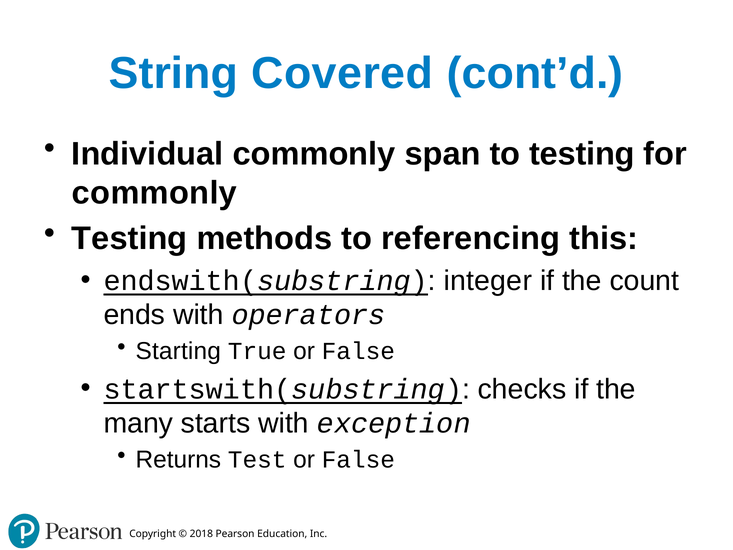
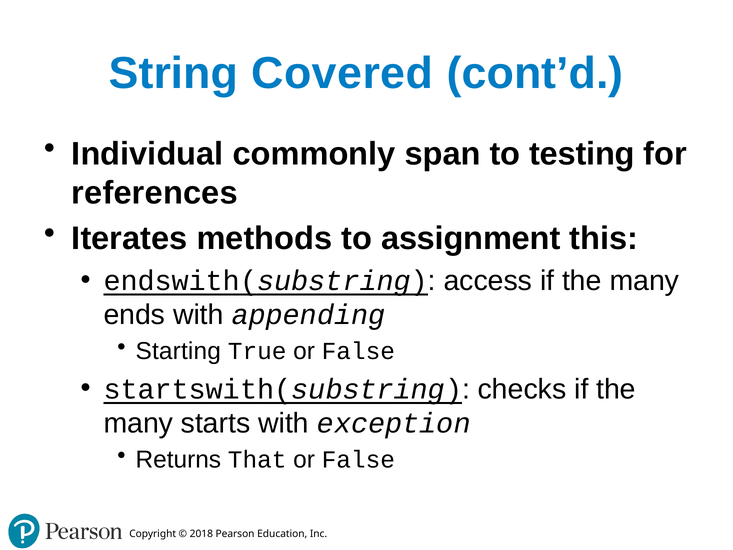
commonly at (155, 193): commonly -> references
Testing at (129, 238): Testing -> Iterates
referencing: referencing -> assignment
integer: integer -> access
count at (644, 281): count -> many
operators: operators -> appending
Test: Test -> That
